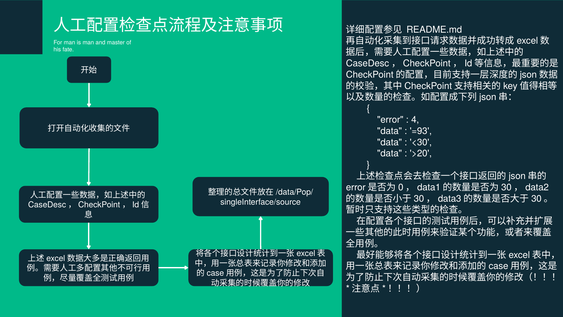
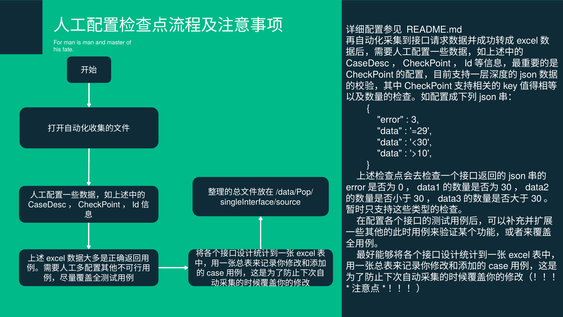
4: 4 -> 3
=93: =93 -> =29
>20: >20 -> >10
